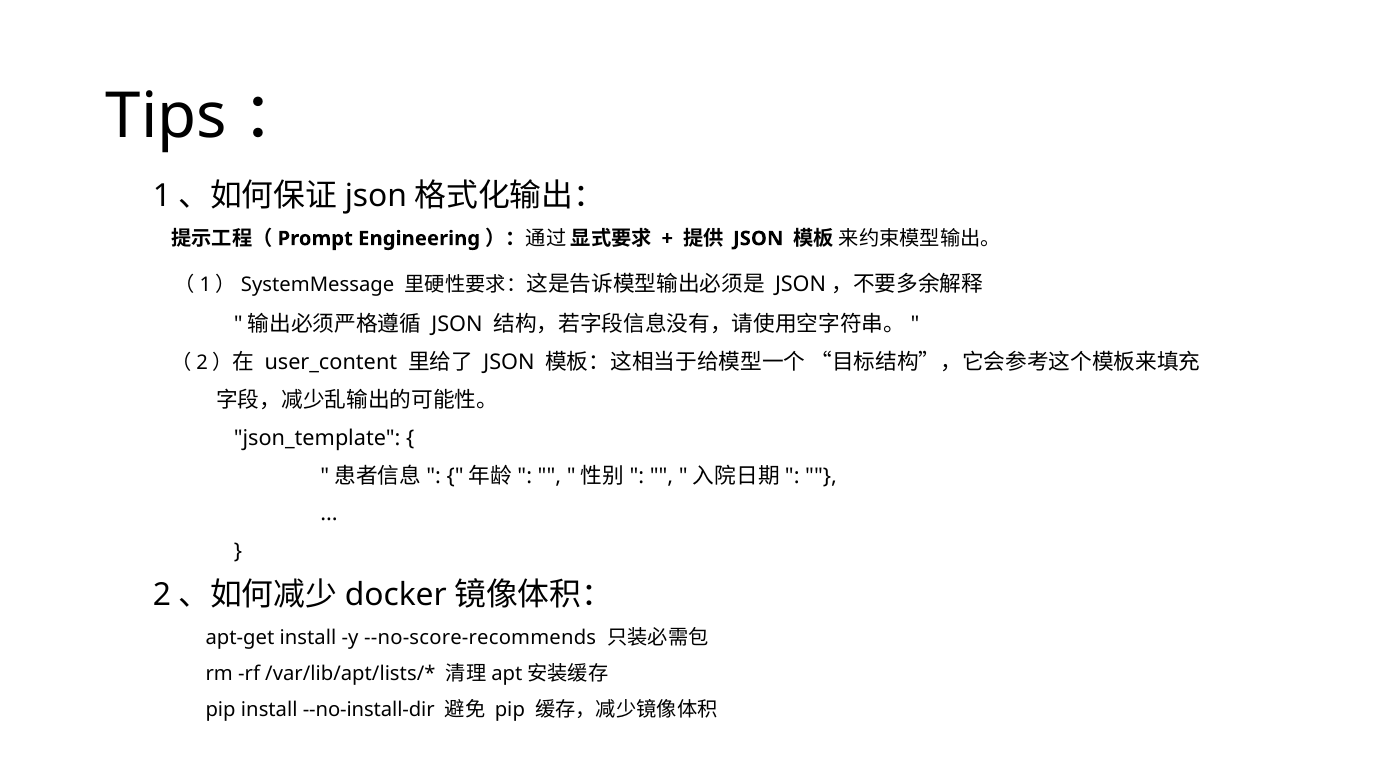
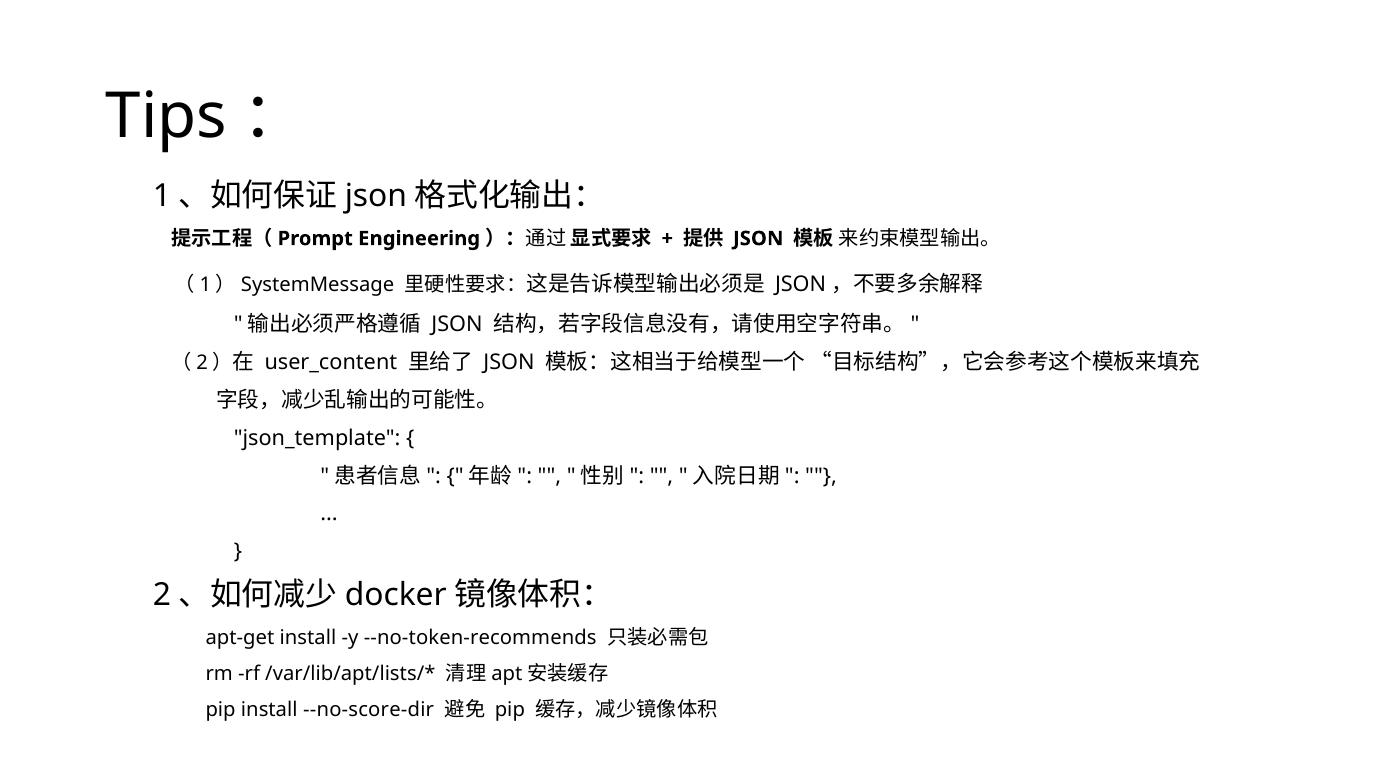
--no-score-recommends: --no-score-recommends -> --no-token-recommends
--no-install-dir: --no-install-dir -> --no-score-dir
